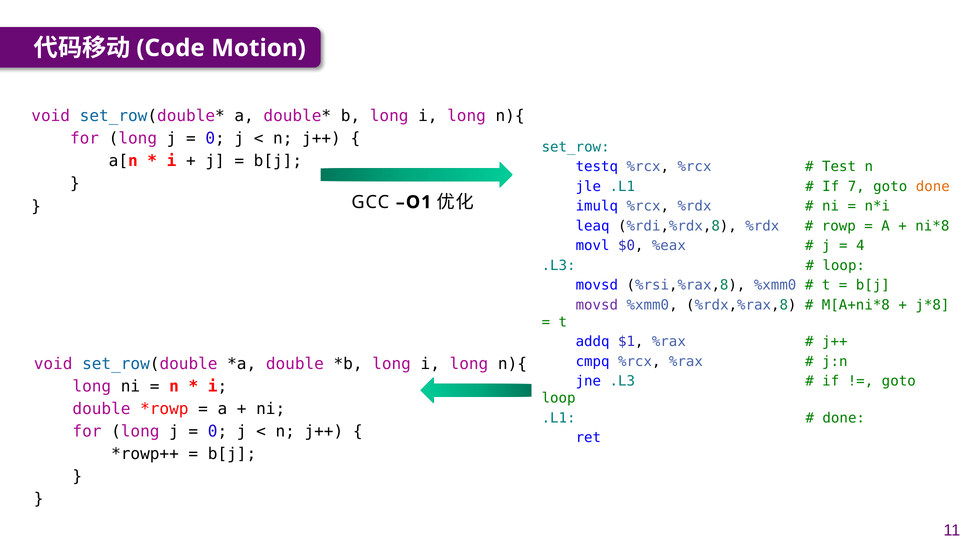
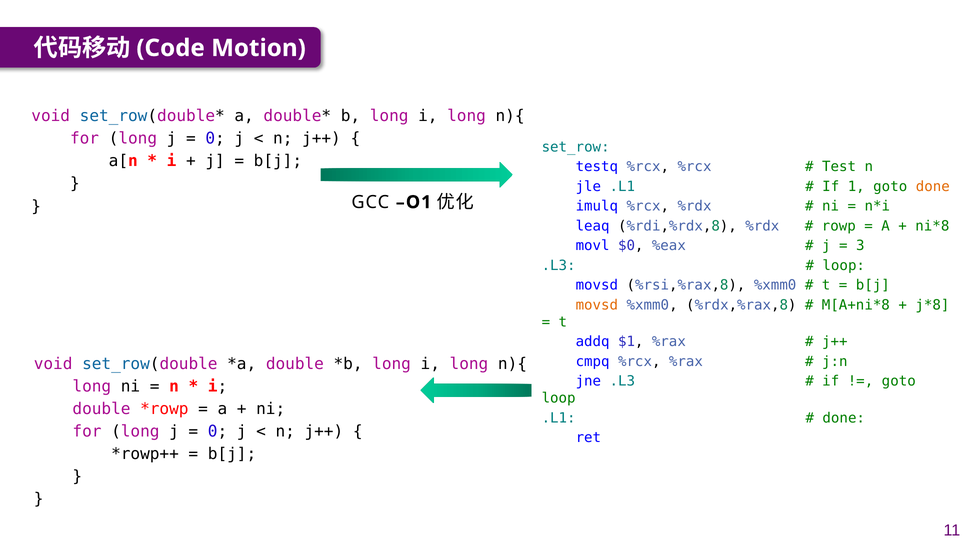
7: 7 -> 1
4: 4 -> 3
movsd at (597, 305) colour: purple -> orange
